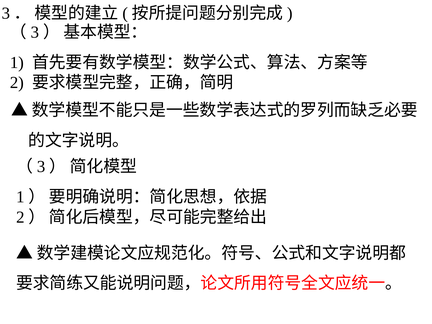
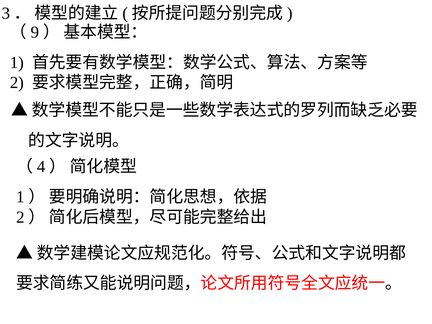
3 at (35, 32): 3 -> 9
3 at (41, 167): 3 -> 4
